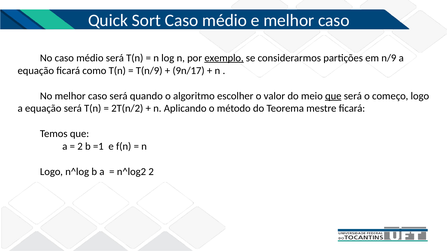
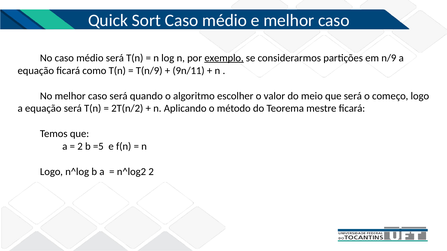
9n/17: 9n/17 -> 9n/11
que at (333, 96) underline: present -> none
=1: =1 -> =5
